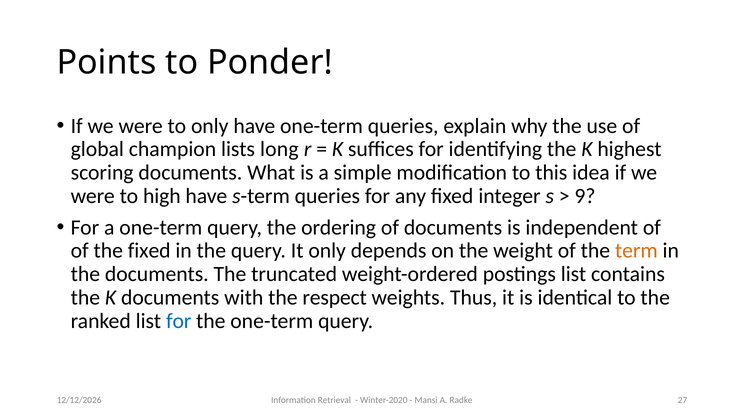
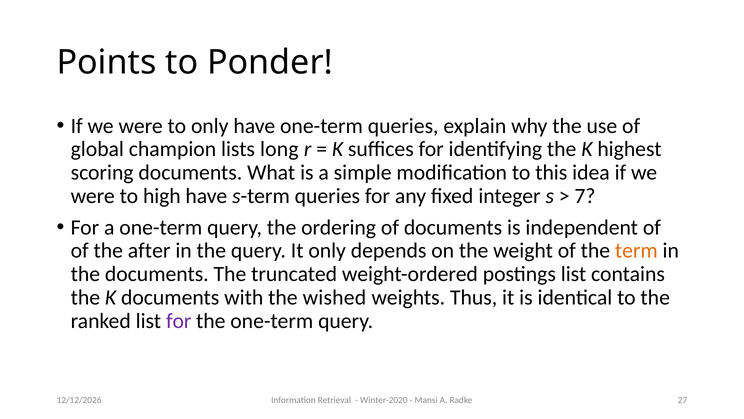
9: 9 -> 7
the fixed: fixed -> after
respect: respect -> wished
for at (179, 321) colour: blue -> purple
